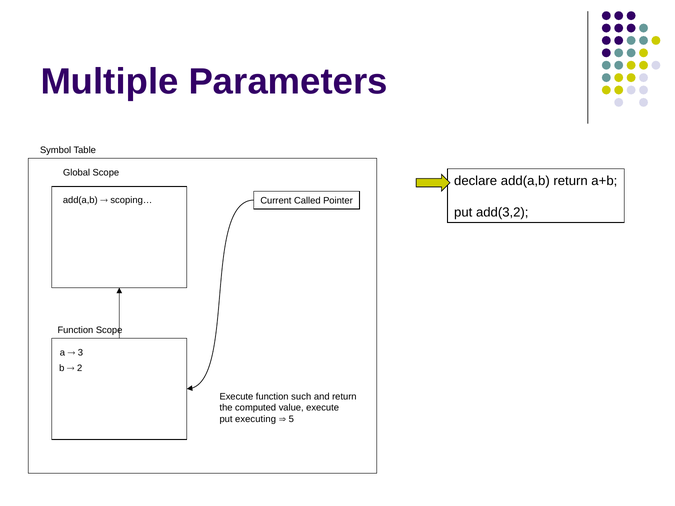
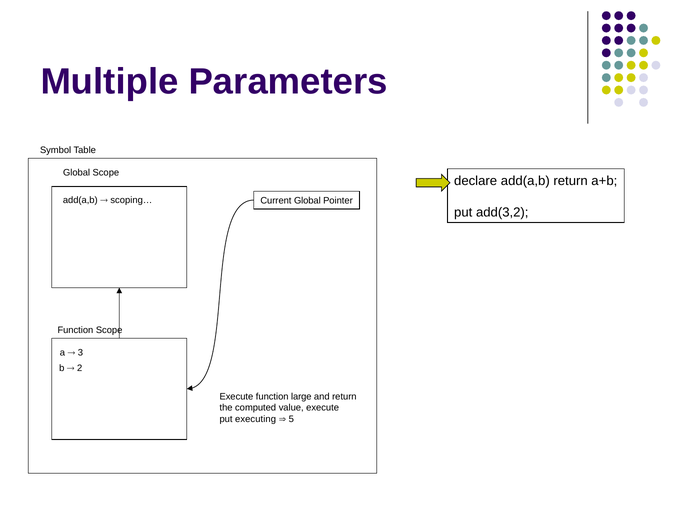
Current Called: Called -> Global
such: such -> large
